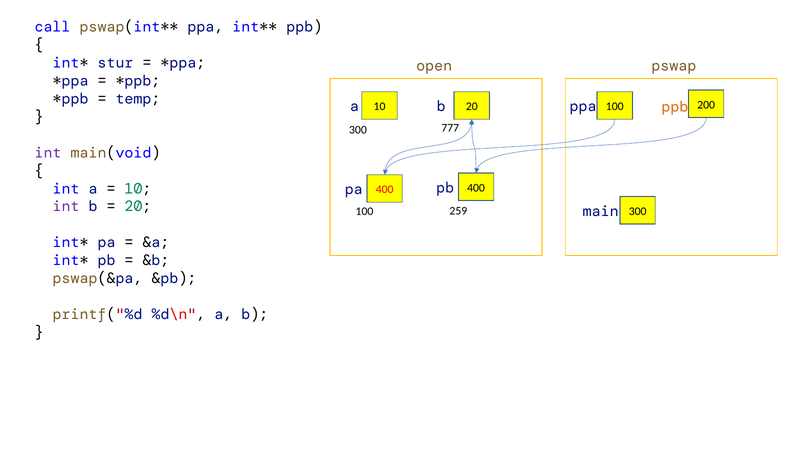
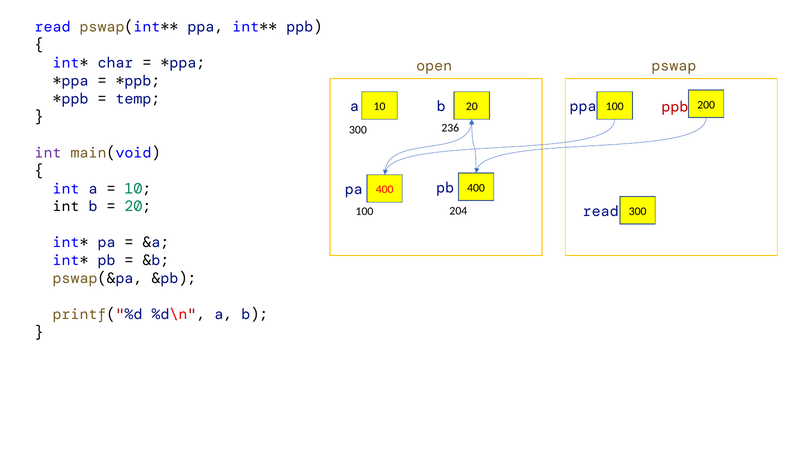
call at (53, 27): call -> read
stur: stur -> char
ppb at (675, 107) colour: orange -> red
777: 777 -> 236
int at (66, 207) colour: purple -> black
main at (601, 212): main -> read
259: 259 -> 204
